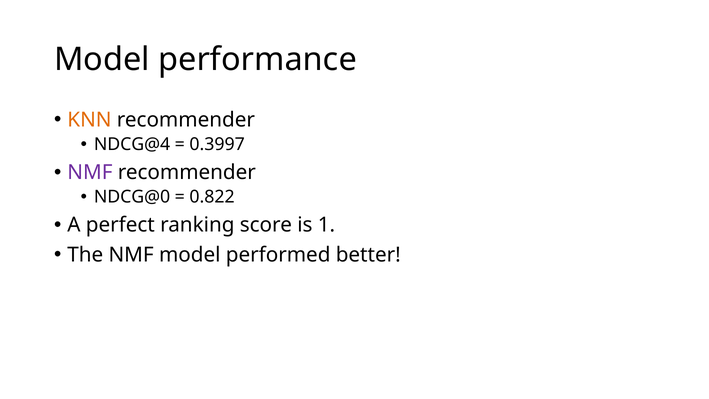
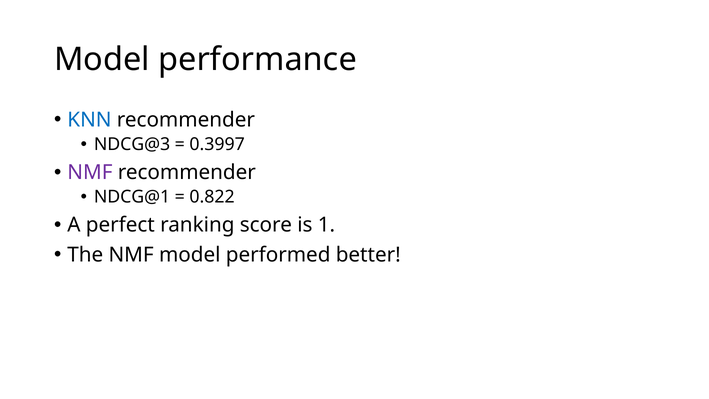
KNN colour: orange -> blue
NDCG@4: NDCG@4 -> NDCG@3
NDCG@0: NDCG@0 -> NDCG@1
